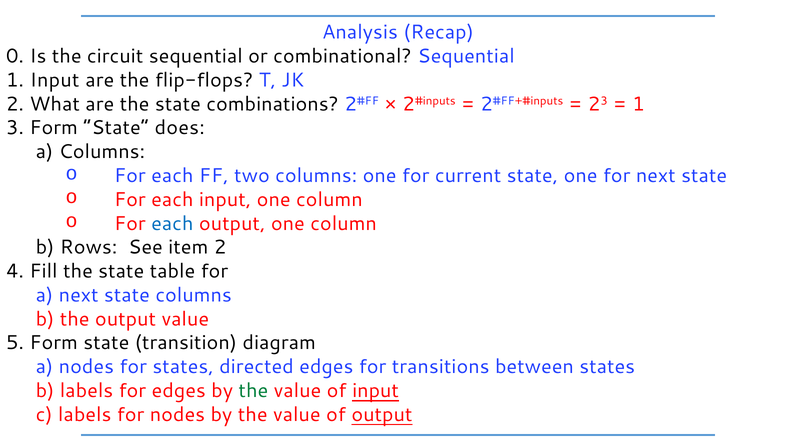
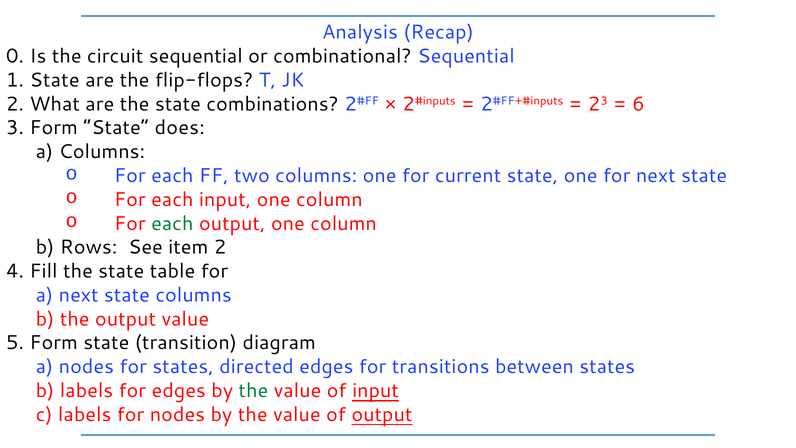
1 Input: Input -> State
1 at (638, 104): 1 -> 6
each at (172, 223) colour: blue -> green
